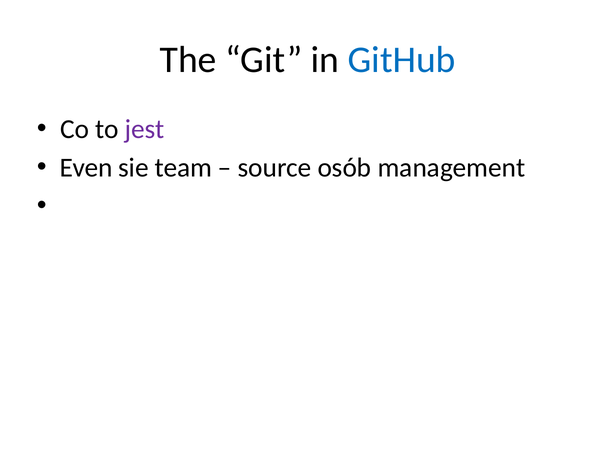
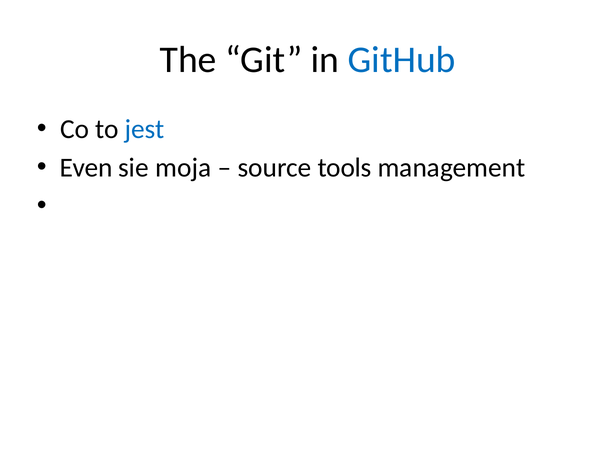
jest colour: purple -> blue
team: team -> moja
osób: osób -> tools
